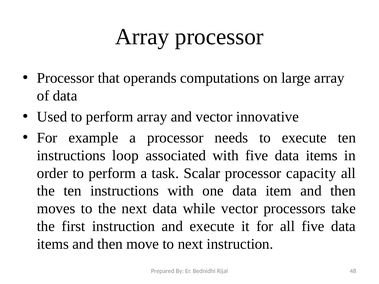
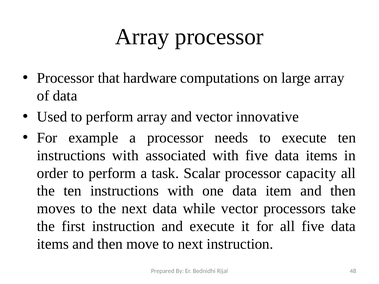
operands: operands -> hardware
loop at (125, 156): loop -> with
